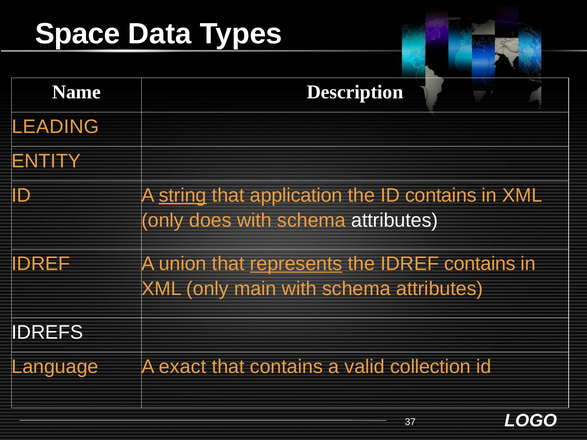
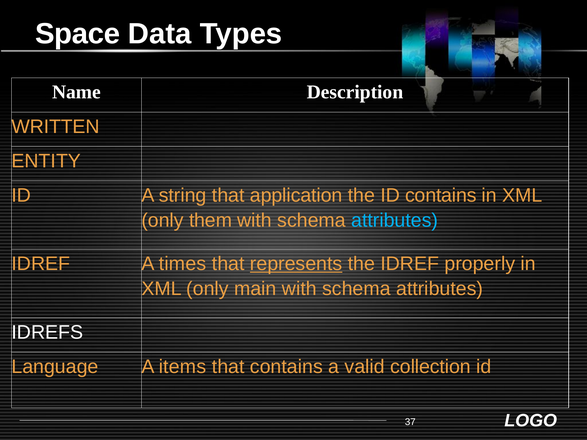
LEADING: LEADING -> WRITTEN
string underline: present -> none
does: does -> them
attributes at (395, 220) colour: white -> light blue
union: union -> times
IDREF contains: contains -> properly
exact: exact -> items
